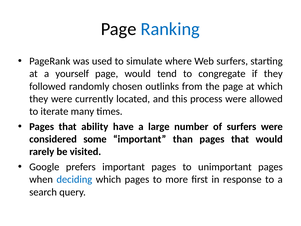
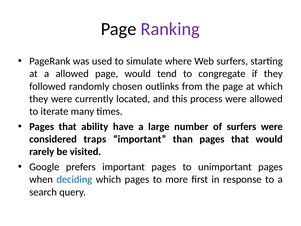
Ranking colour: blue -> purple
a yourself: yourself -> allowed
some: some -> traps
